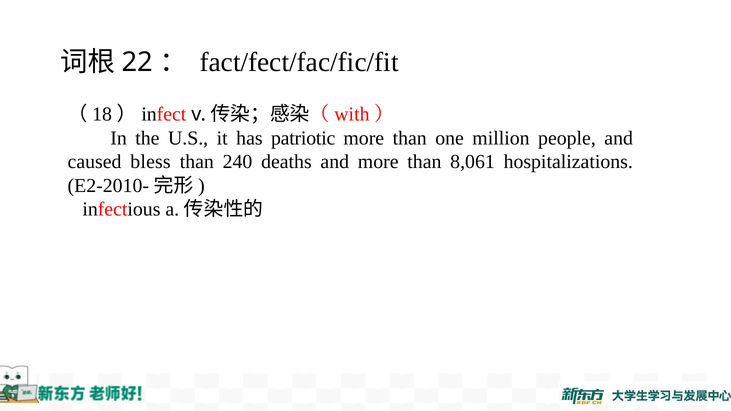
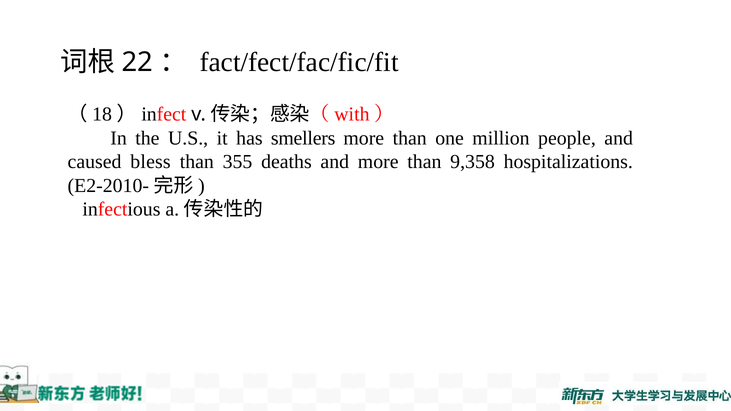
patriotic: patriotic -> smellers
240: 240 -> 355
8,061: 8,061 -> 9,358
